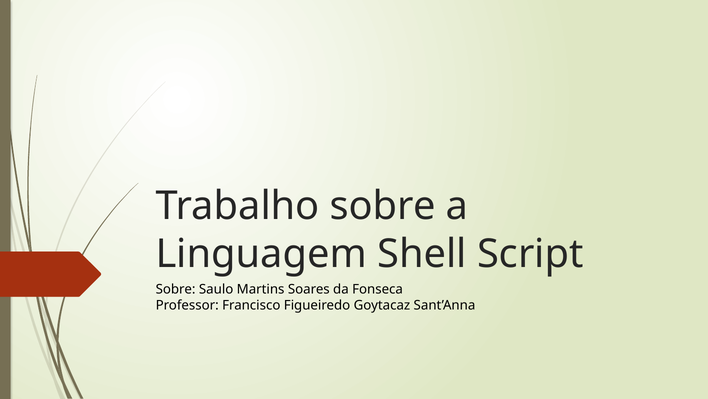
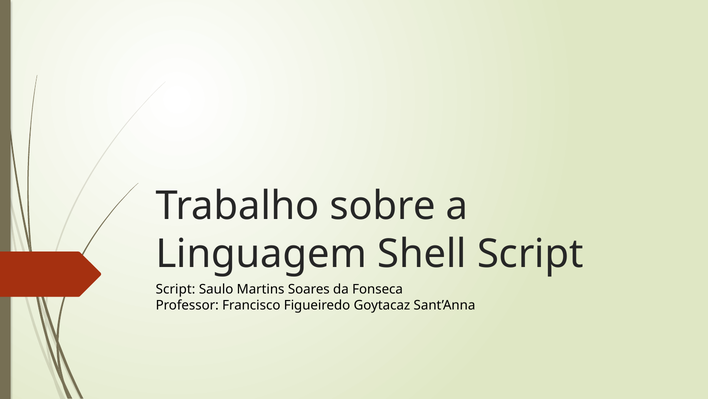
Sobre at (176, 289): Sobre -> Script
